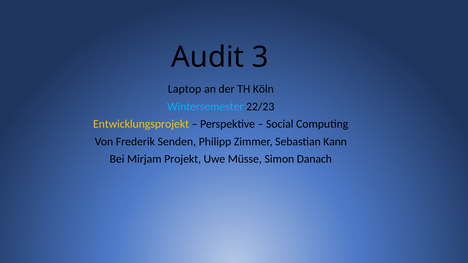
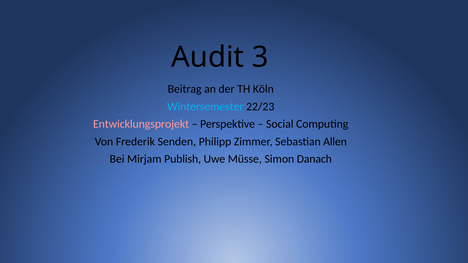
Laptop: Laptop -> Beitrag
Entwicklungsprojekt colour: yellow -> pink
Kann: Kann -> Allen
Projekt: Projekt -> Publish
